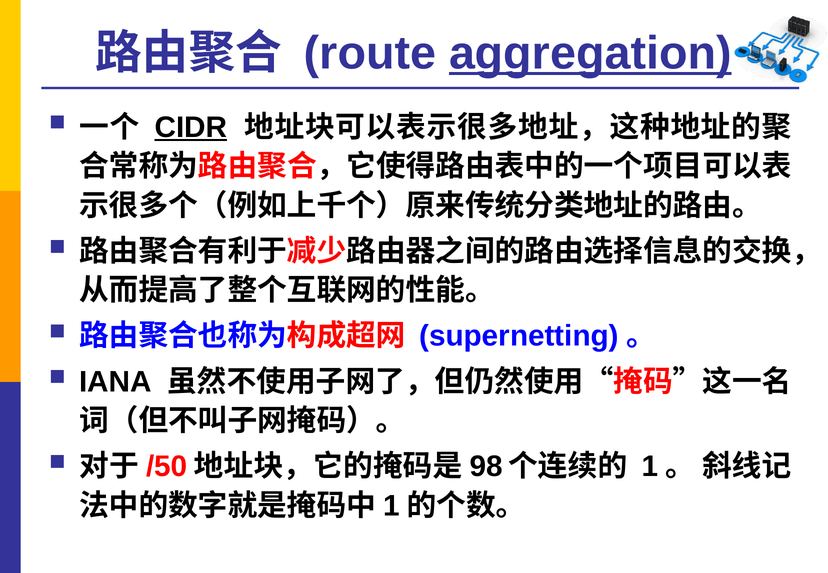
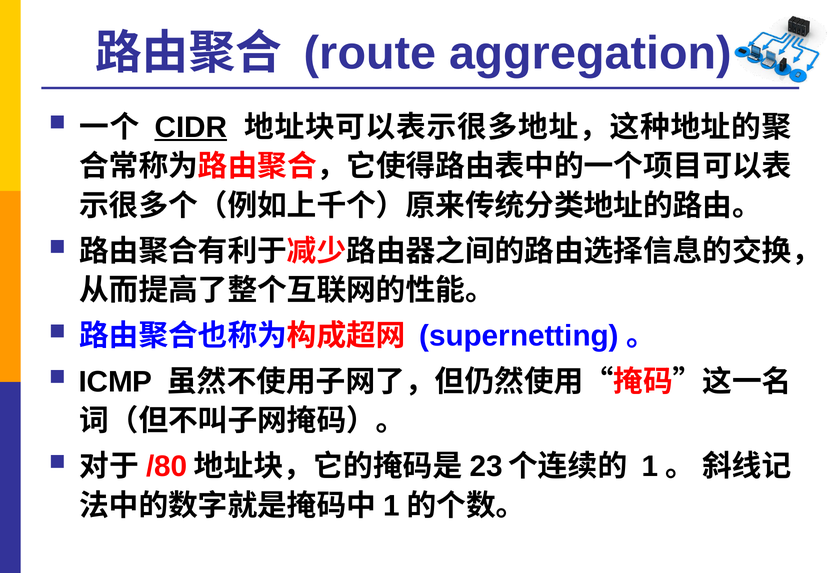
aggregation underline: present -> none
IANA: IANA -> ICMP
/50: /50 -> /80
98: 98 -> 23
